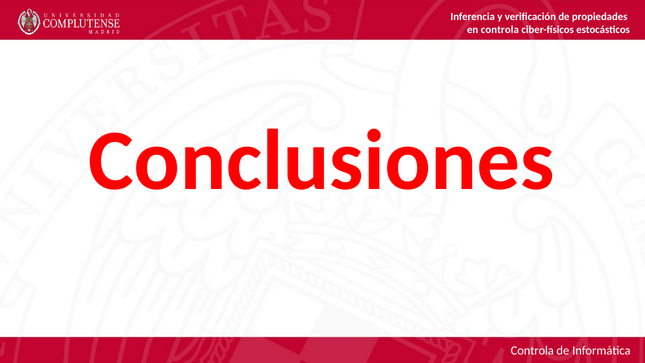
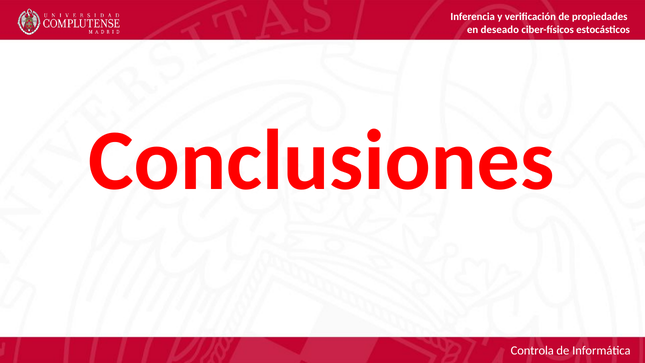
en controla: controla -> deseado
